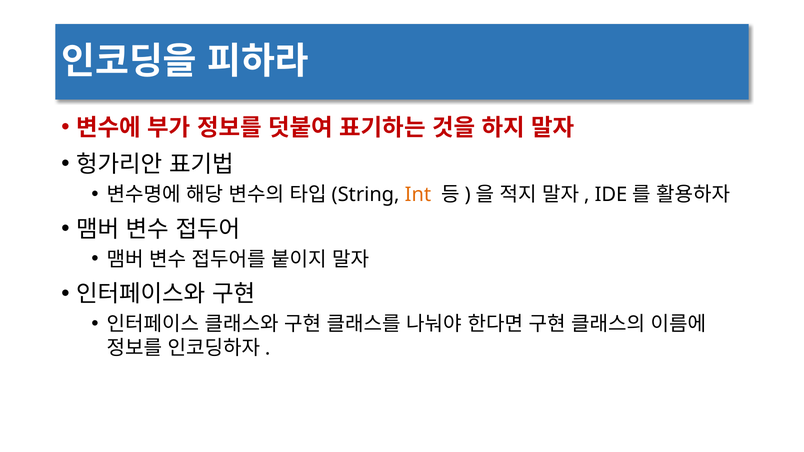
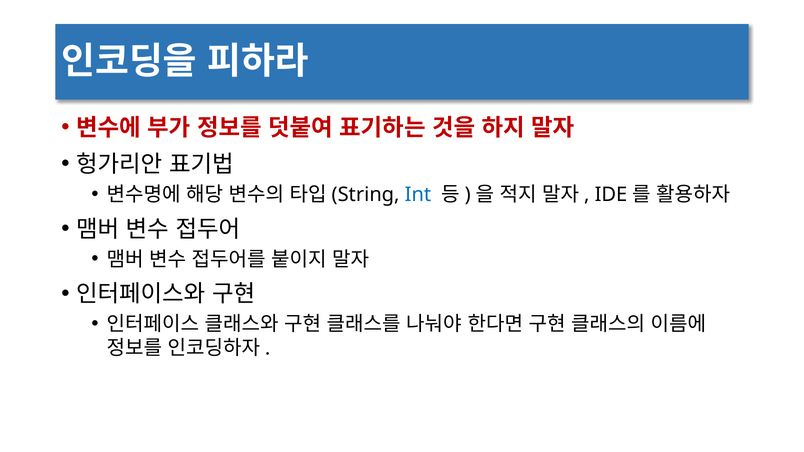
Int colour: orange -> blue
